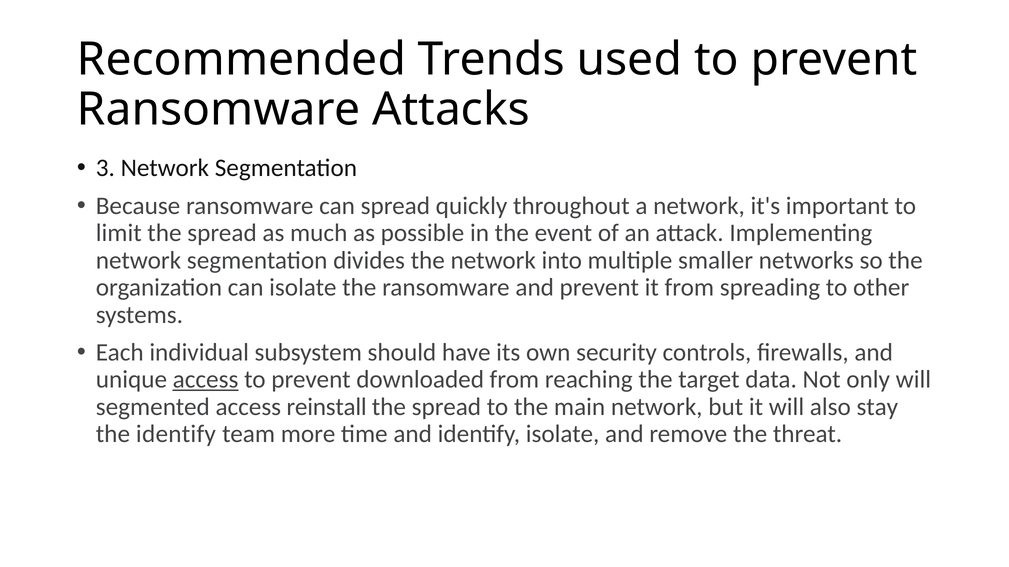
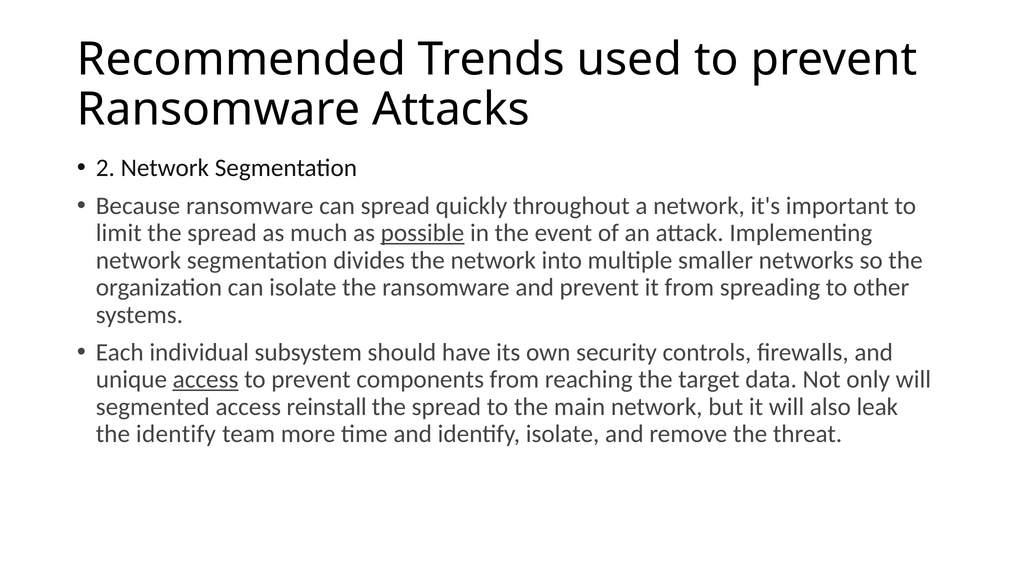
3: 3 -> 2
possible underline: none -> present
downloaded: downloaded -> components
stay: stay -> leak
